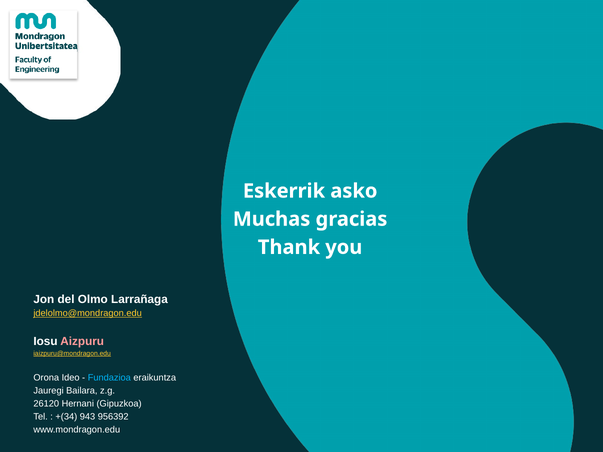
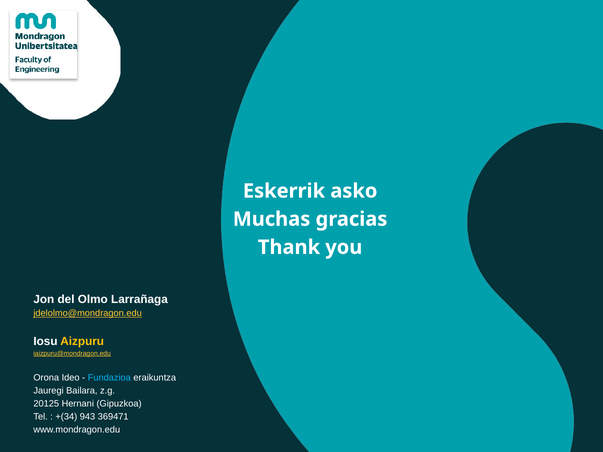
Aizpuru colour: pink -> yellow
26120: 26120 -> 20125
956392: 956392 -> 369471
